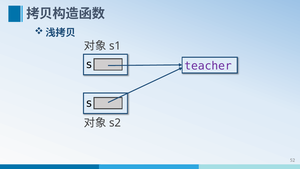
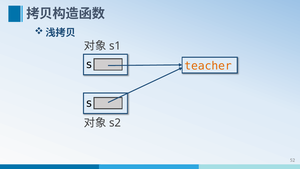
teacher colour: purple -> orange
